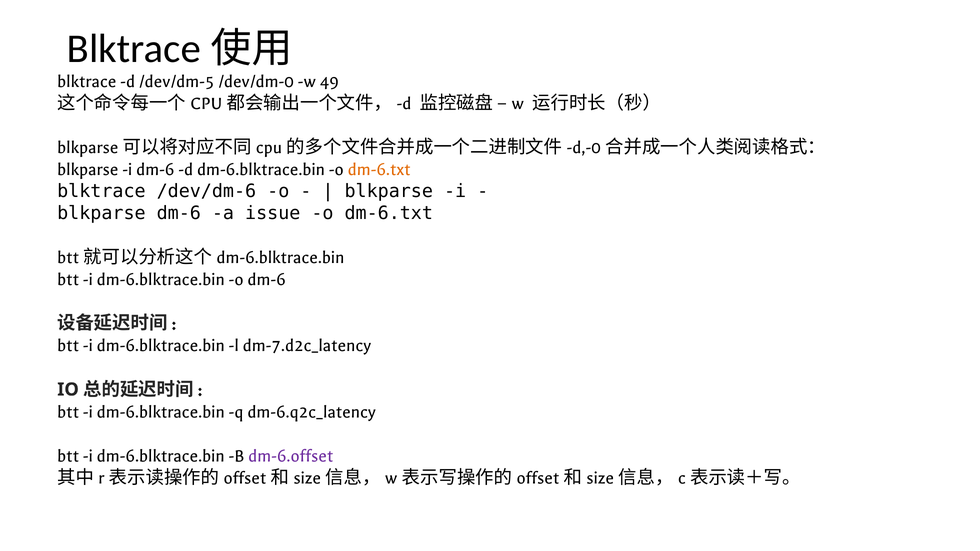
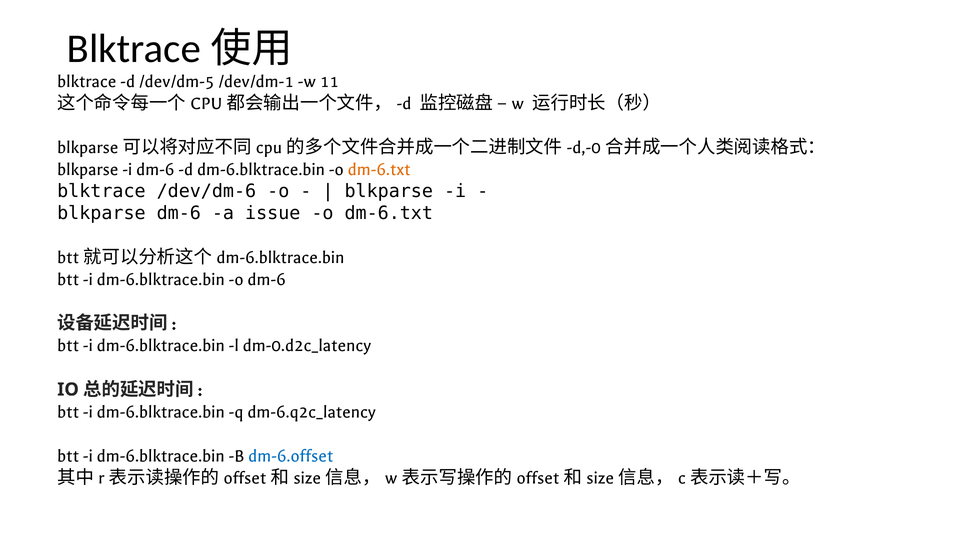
/dev/dm-0: /dev/dm-0 -> /dev/dm-1
49: 49 -> 11
dm-7.d2c_latency: dm-7.d2c_latency -> dm-0.d2c_latency
dm-6.offset colour: purple -> blue
